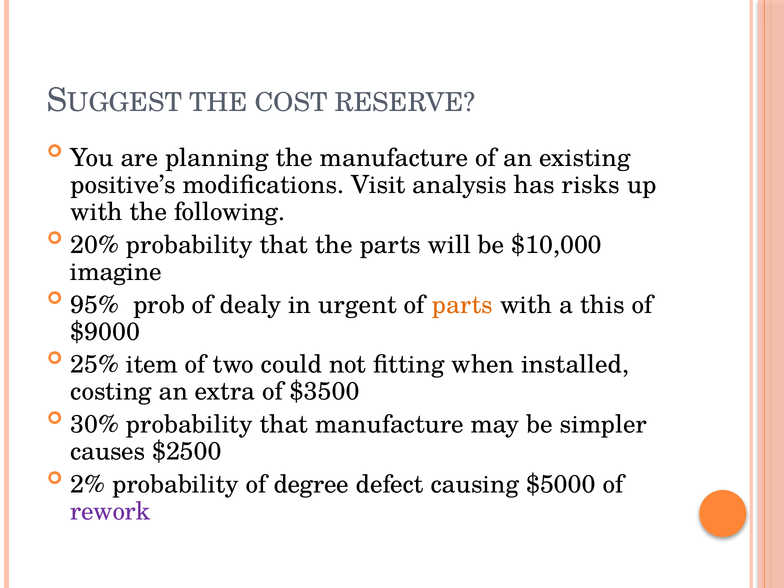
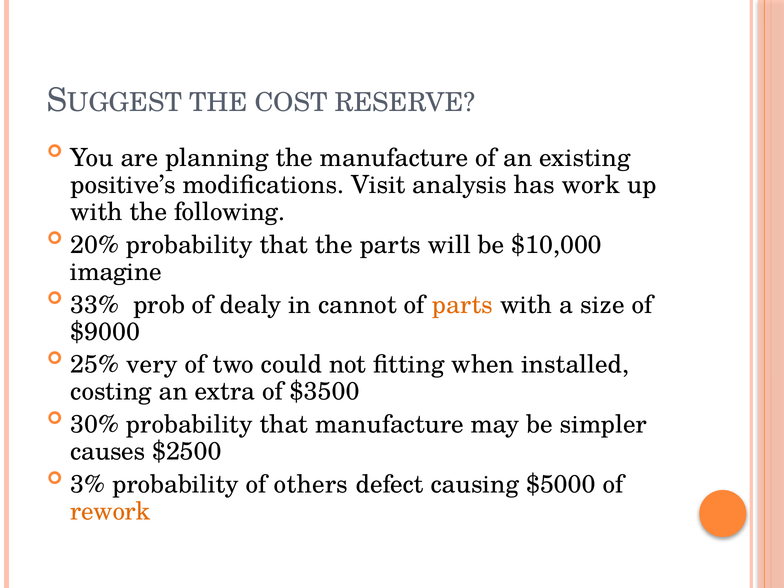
risks: risks -> work
95%: 95% -> 33%
urgent: urgent -> cannot
this: this -> size
item: item -> very
2%: 2% -> 3%
degree: degree -> others
rework colour: purple -> orange
